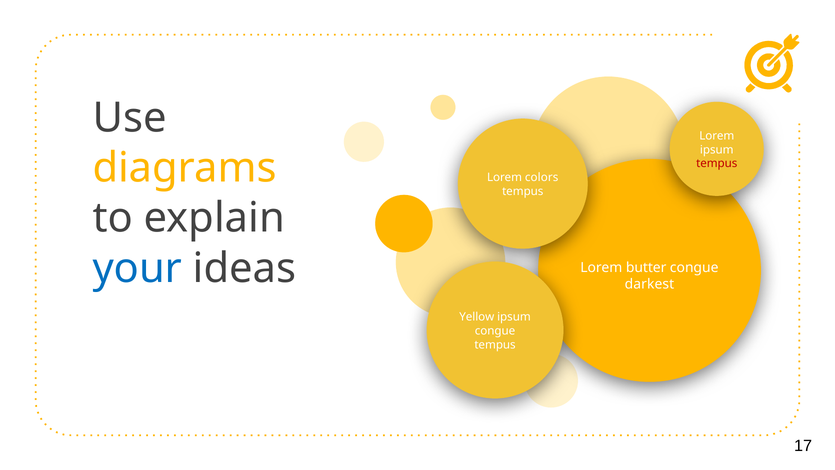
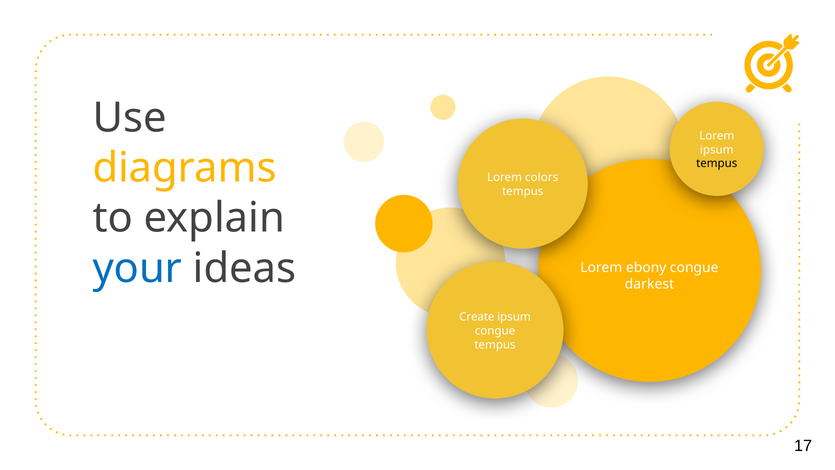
tempus at (717, 164) colour: red -> black
butter: butter -> ebony
Yellow: Yellow -> Create
